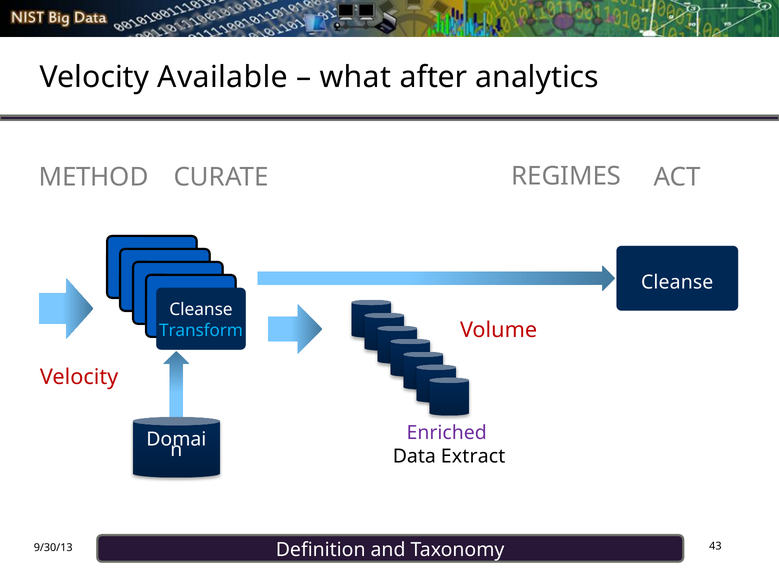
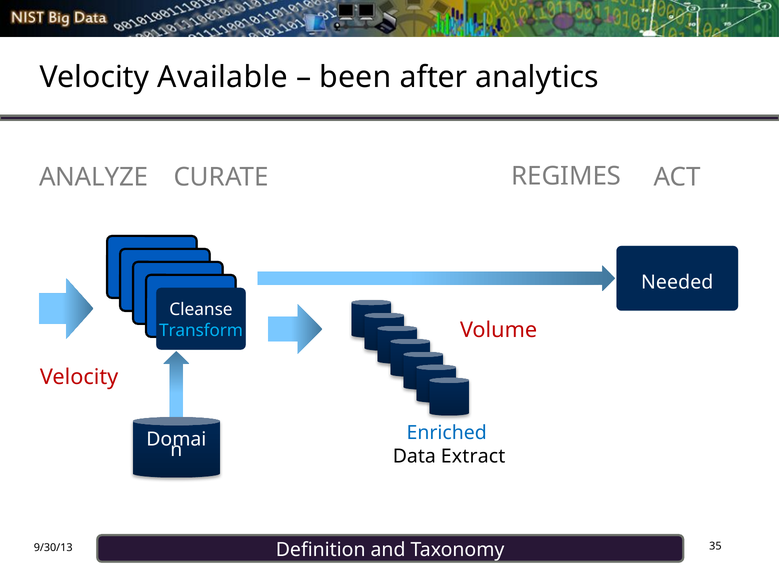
what: what -> been
METHOD: METHOD -> ANALYZE
Cleanse at (677, 282): Cleanse -> Needed
Enriched colour: purple -> blue
43: 43 -> 35
